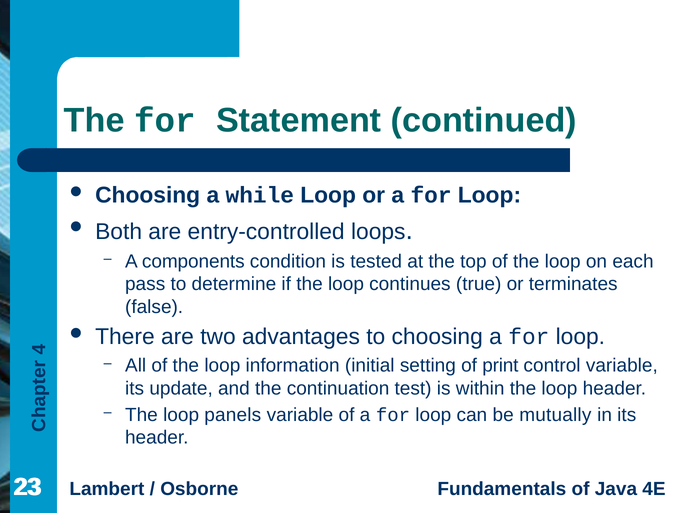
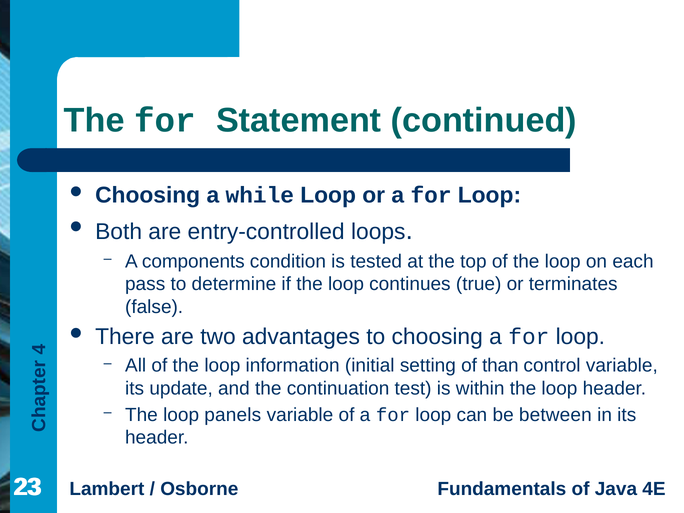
print: print -> than
mutually: mutually -> between
